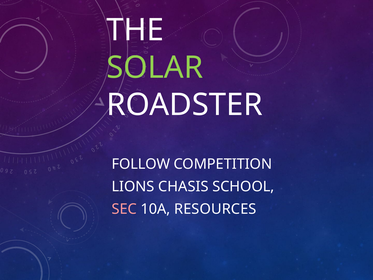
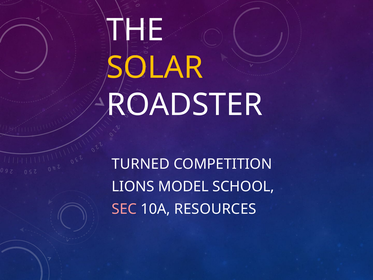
SOLAR colour: light green -> yellow
FOLLOW: FOLLOW -> TURNED
CHASIS: CHASIS -> MODEL
